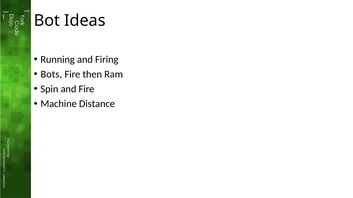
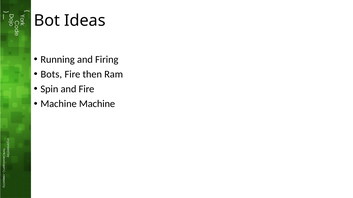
Machine Distance: Distance -> Machine
